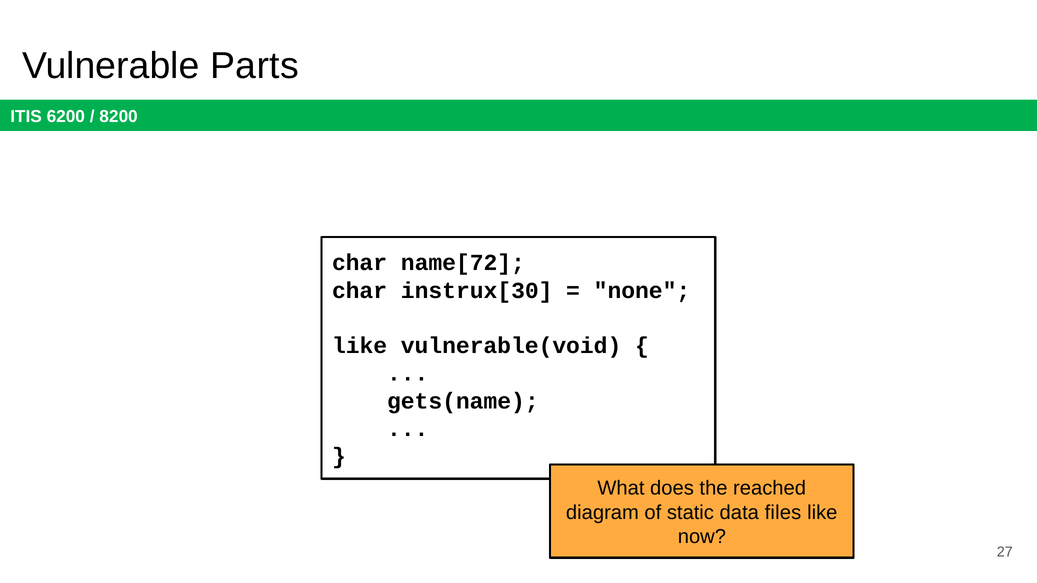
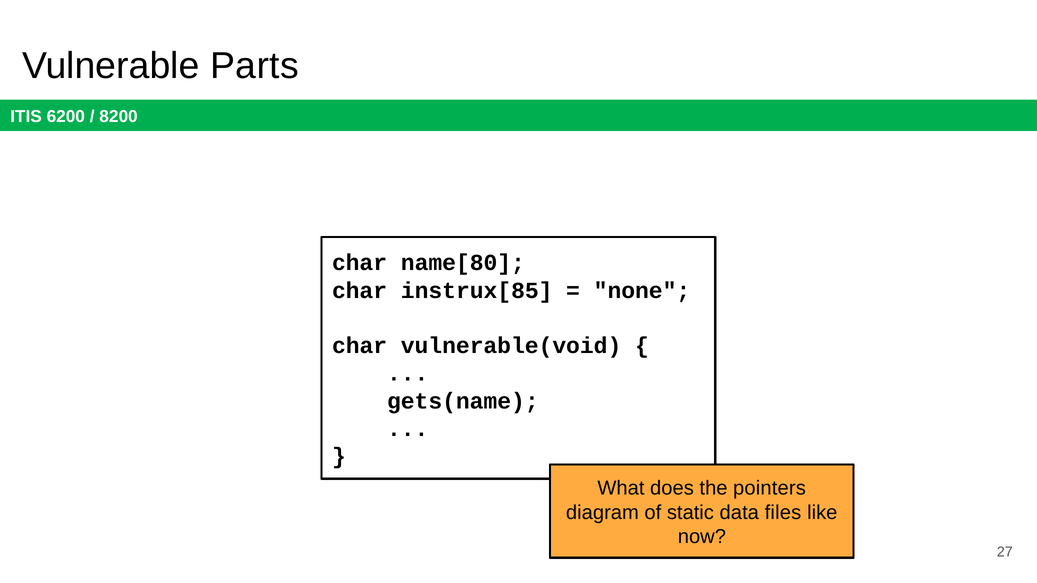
name[72: name[72 -> name[80
instrux[30: instrux[30 -> instrux[85
like at (360, 346): like -> char
reached: reached -> pointers
